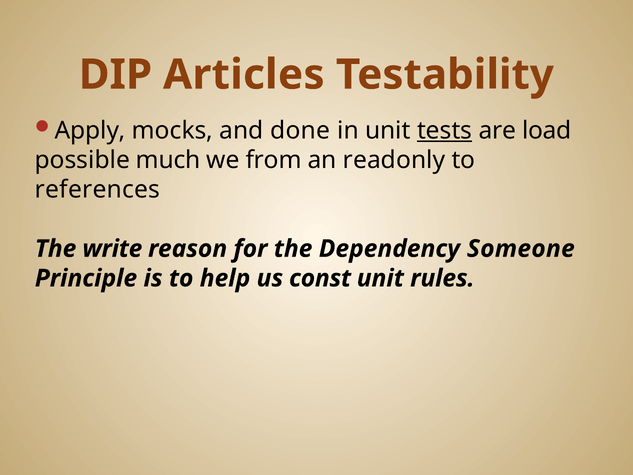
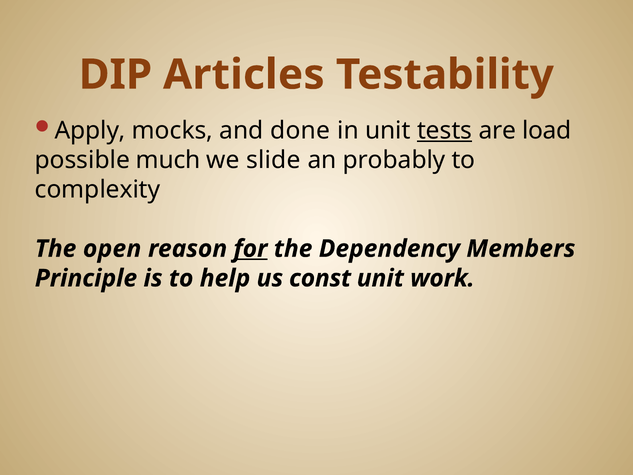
from: from -> slide
readonly: readonly -> probably
references: references -> complexity
write: write -> open
for underline: none -> present
Someone: Someone -> Members
rules: rules -> work
